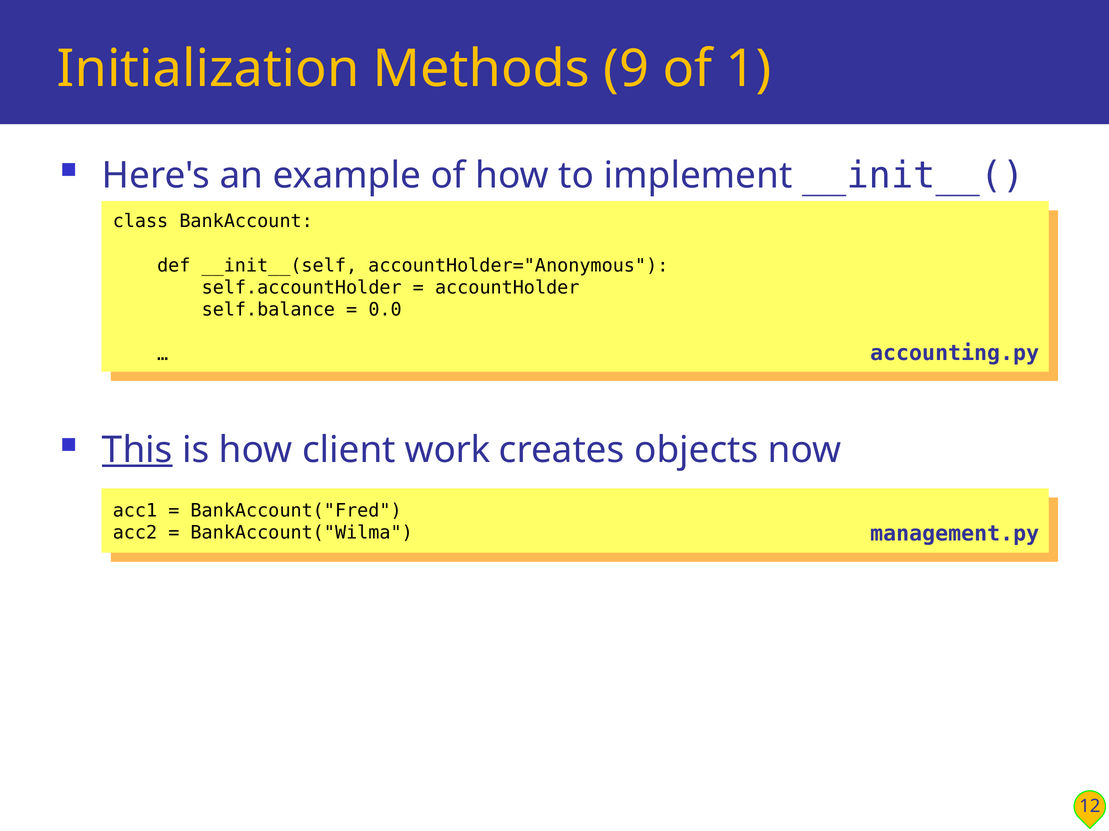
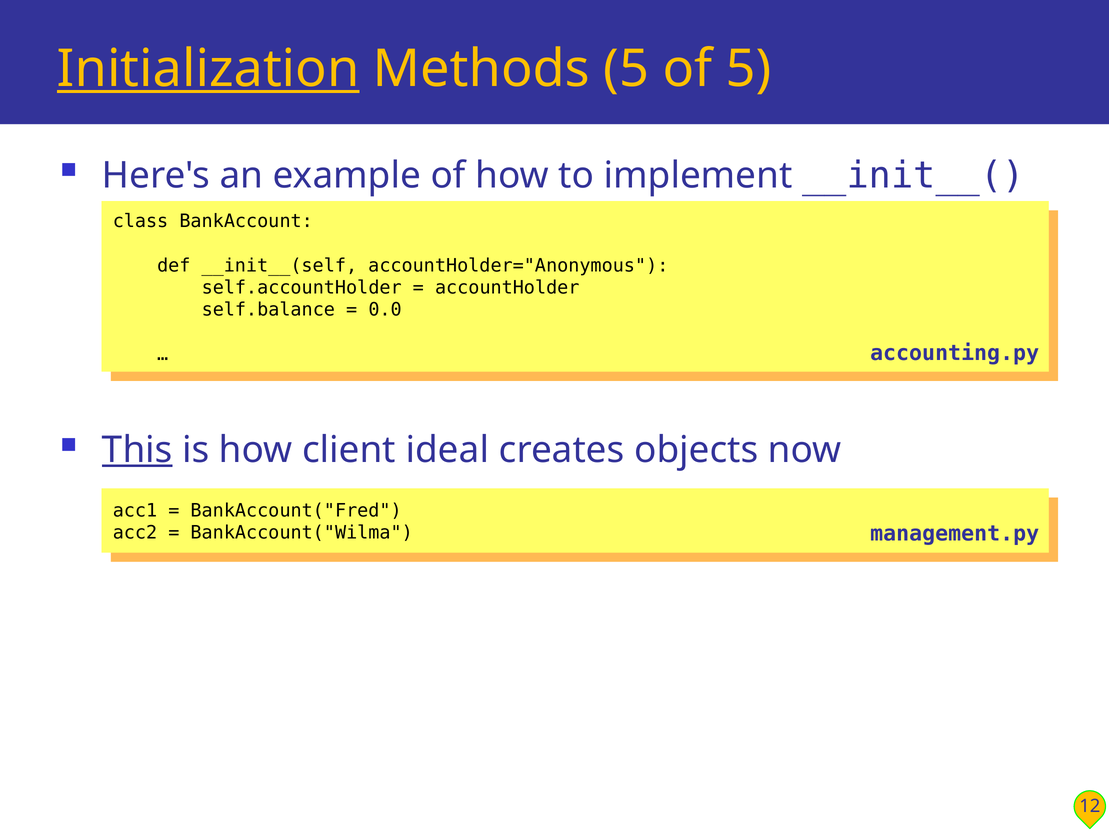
Initialization underline: none -> present
Methods 9: 9 -> 5
of 1: 1 -> 5
work: work -> ideal
